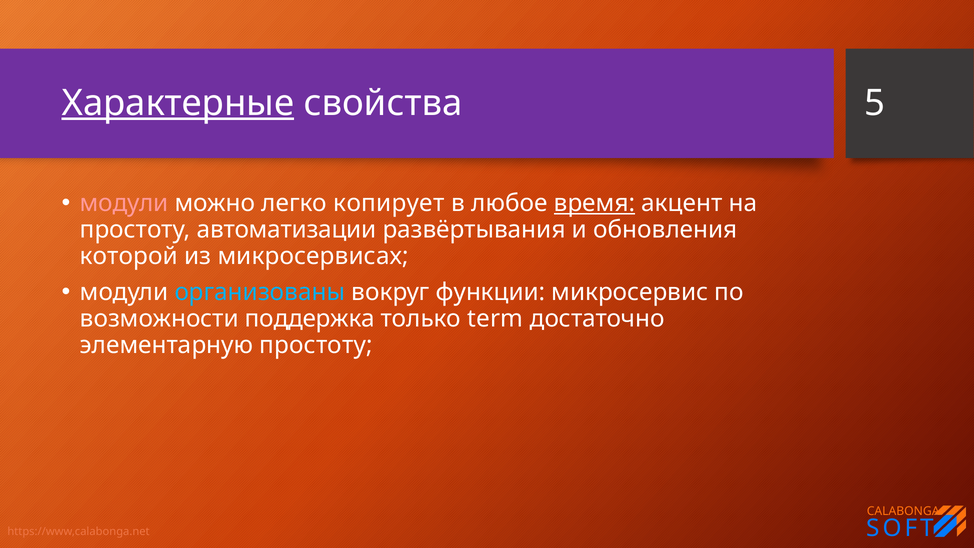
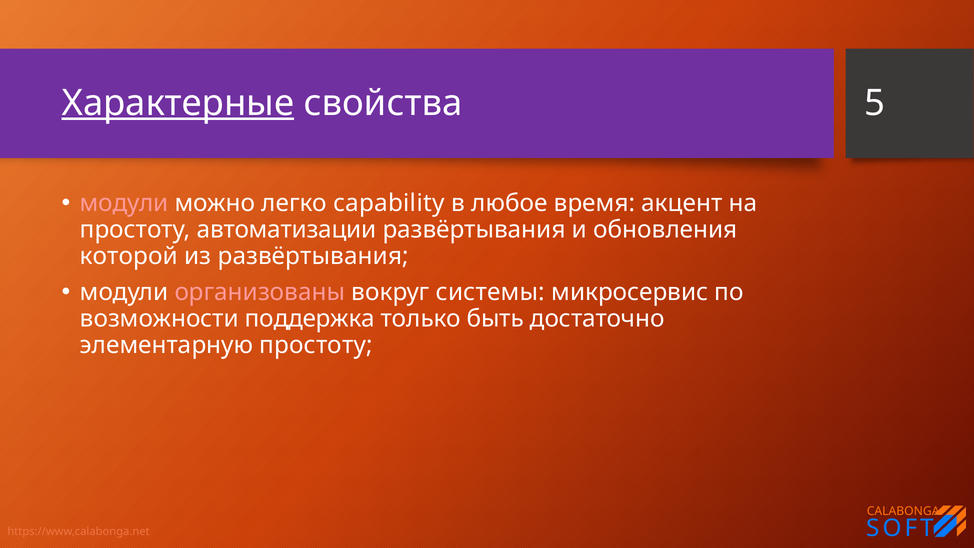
копирует: копирует -> capability
время underline: present -> none
из микросервисах: микросервисах -> развёртывания
организованы colour: light blue -> pink
функции: функции -> системы
term: term -> быть
